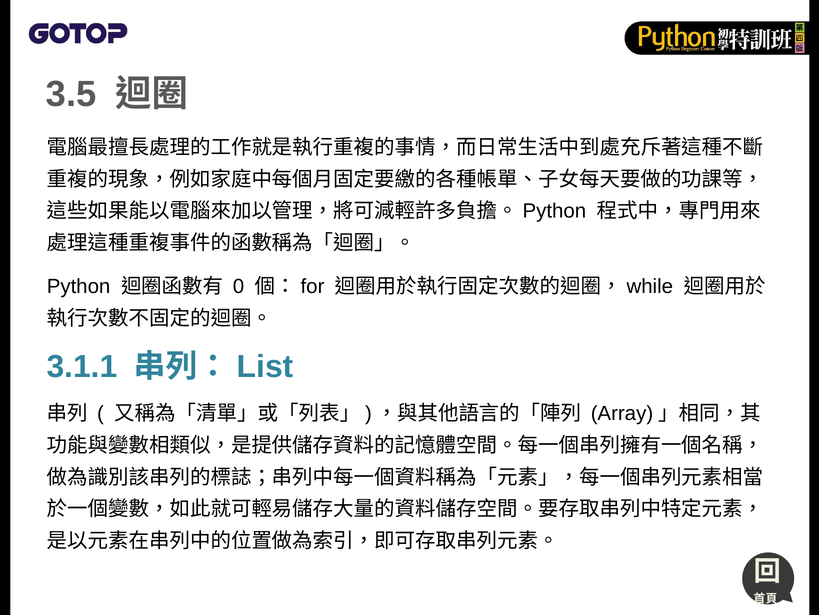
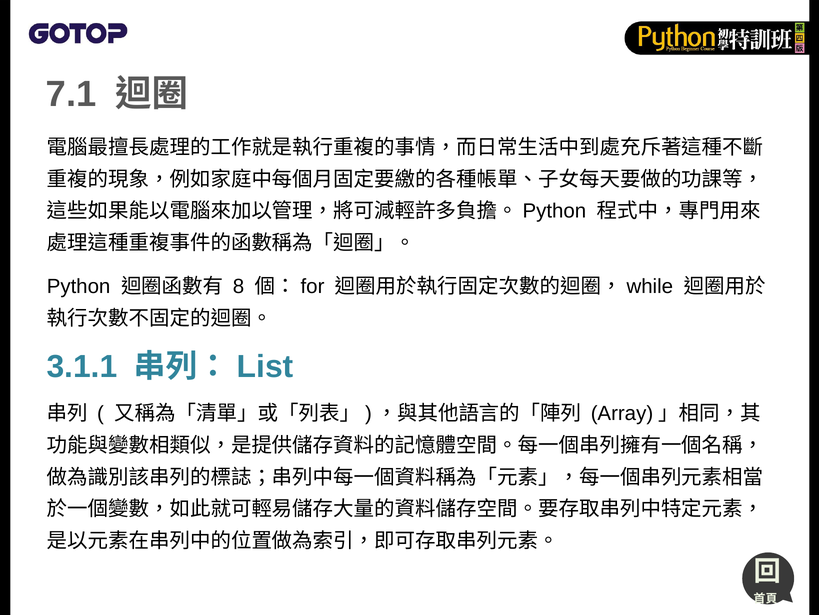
3.5: 3.5 -> 7.1
0: 0 -> 8
